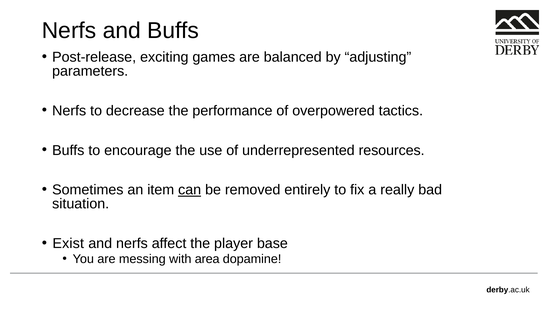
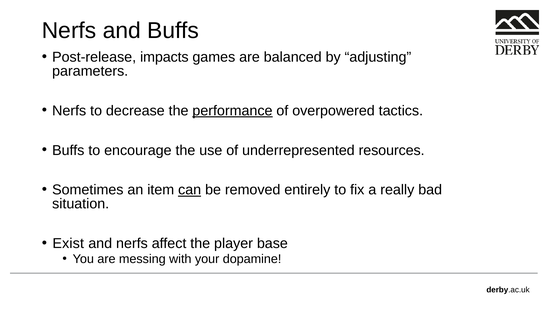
exciting: exciting -> impacts
performance underline: none -> present
area: area -> your
